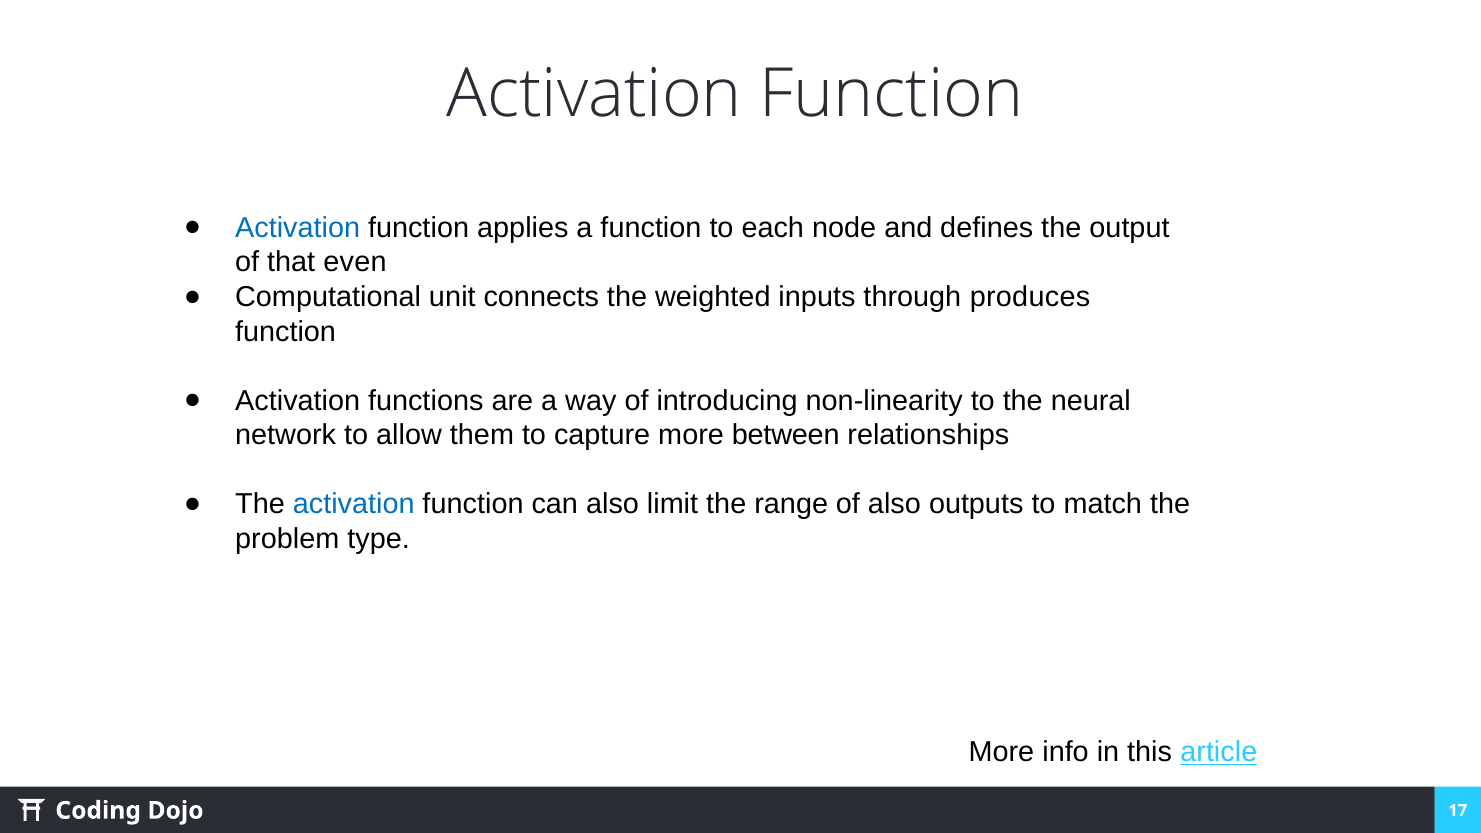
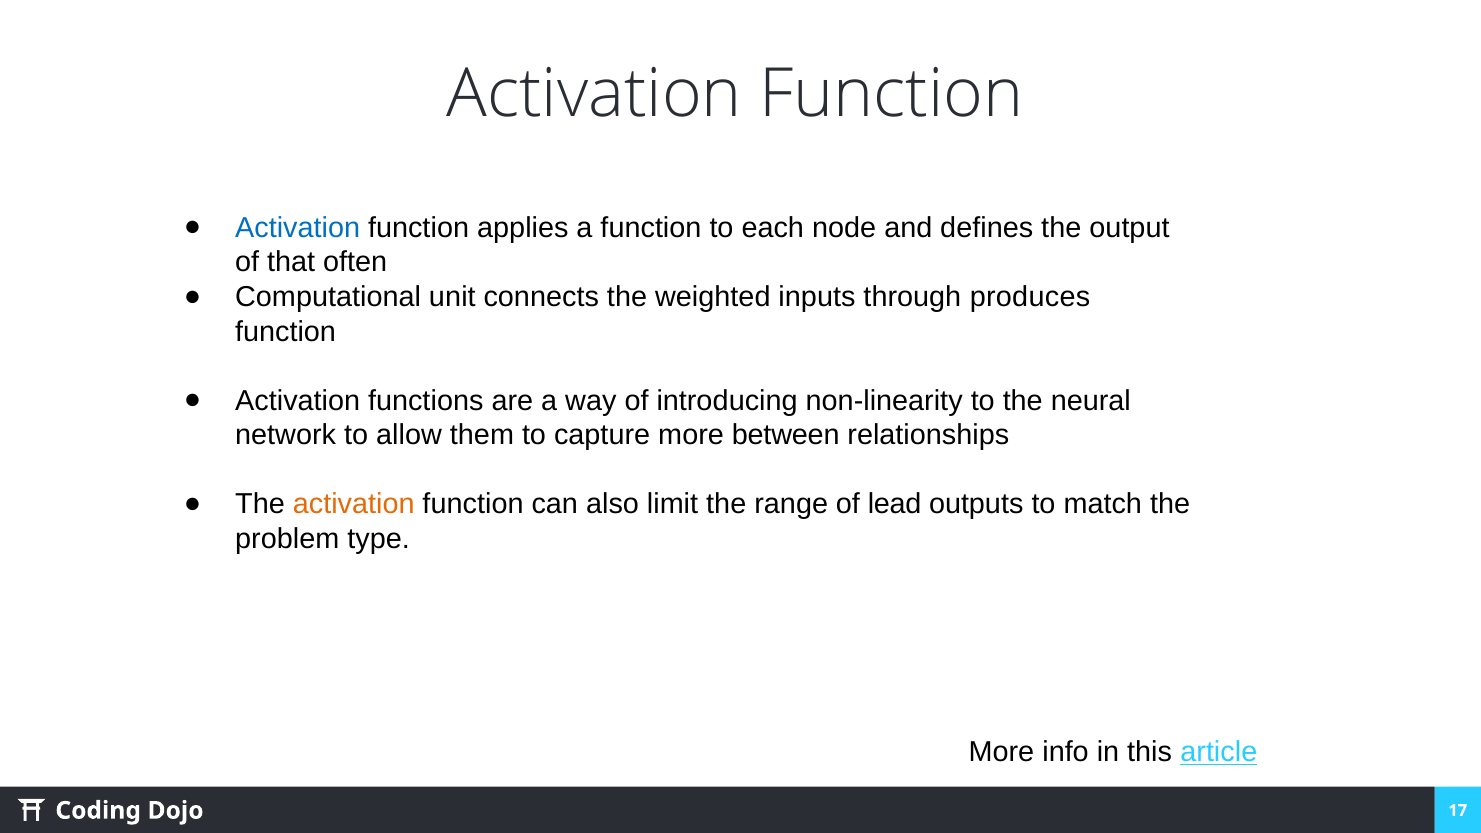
even: even -> often
activation at (354, 505) colour: blue -> orange
of also: also -> lead
